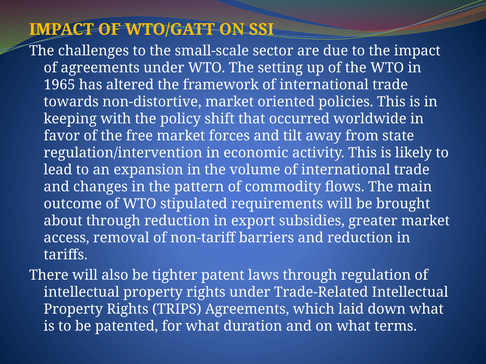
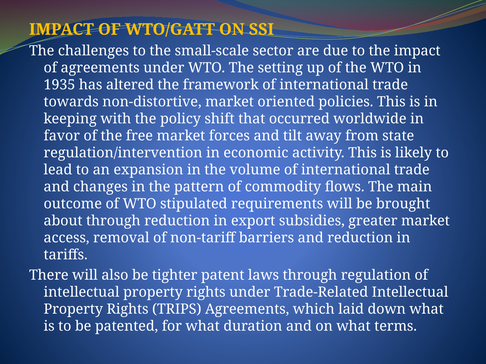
1965: 1965 -> 1935
